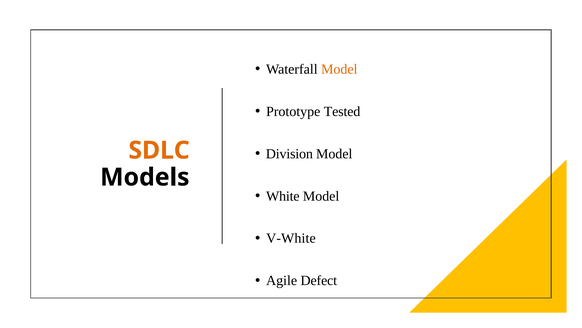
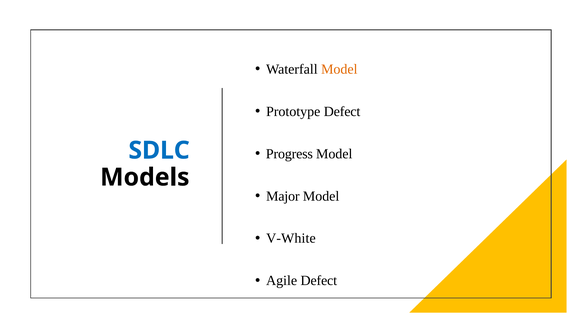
Prototype Tested: Tested -> Defect
SDLC colour: orange -> blue
Division: Division -> Progress
White: White -> Major
